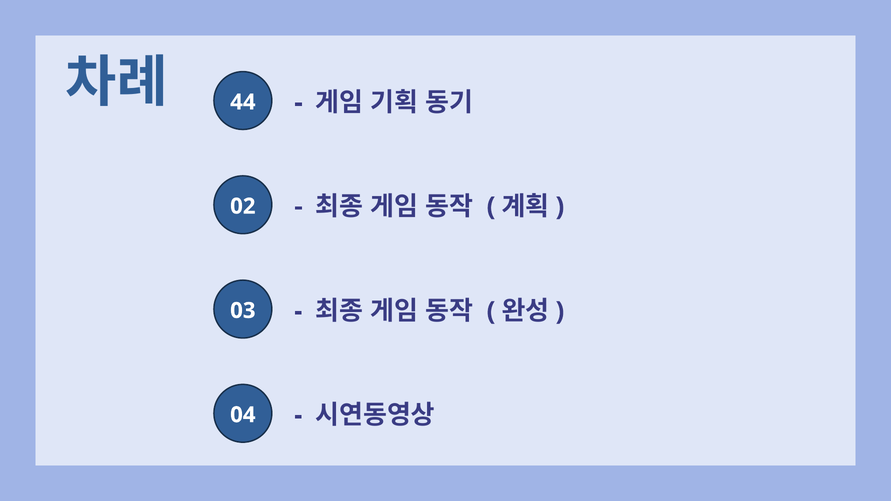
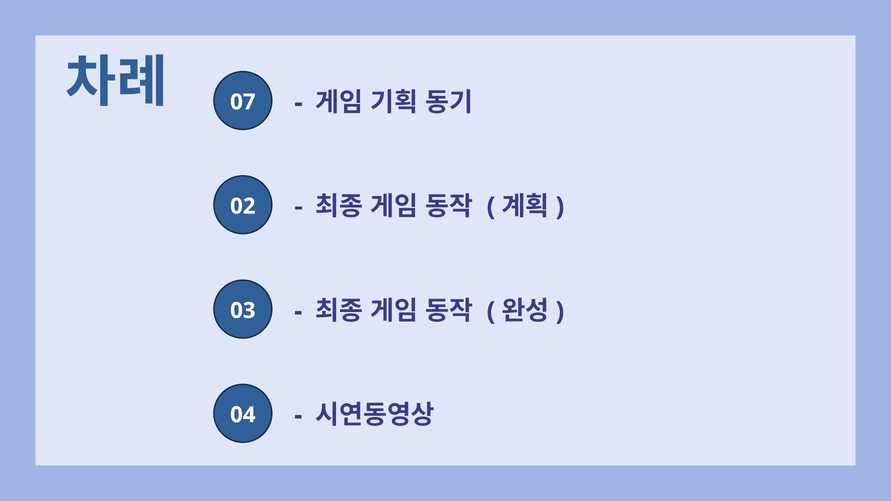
44: 44 -> 07
